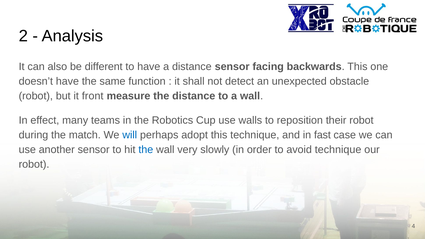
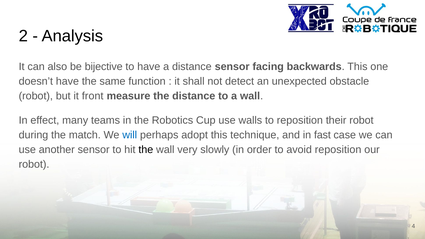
different: different -> bijective
the at (146, 150) colour: blue -> black
avoid technique: technique -> reposition
